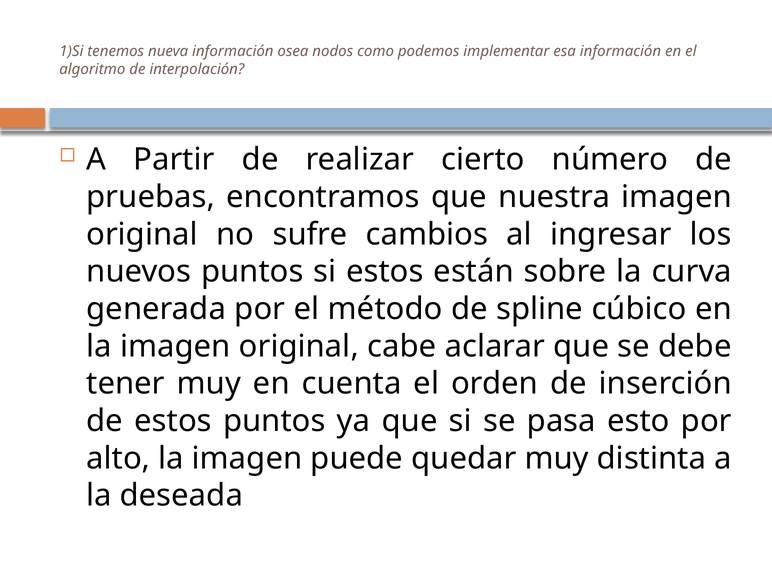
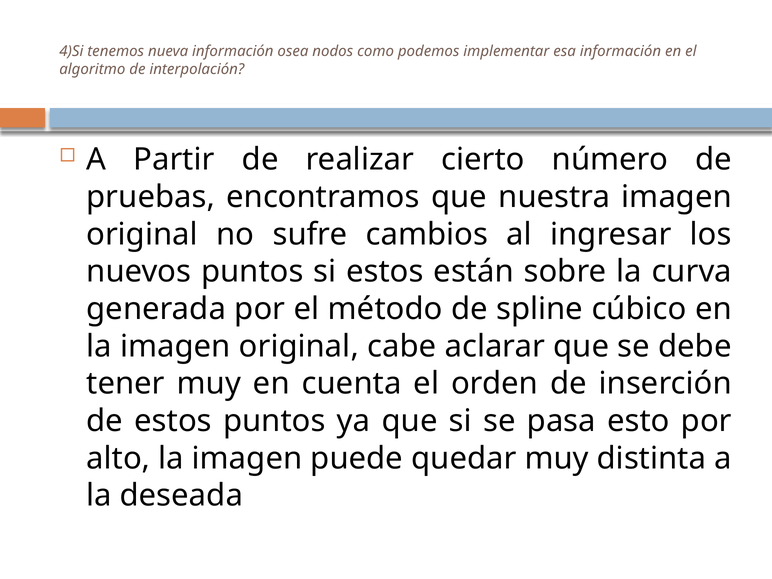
1)Si: 1)Si -> 4)Si
